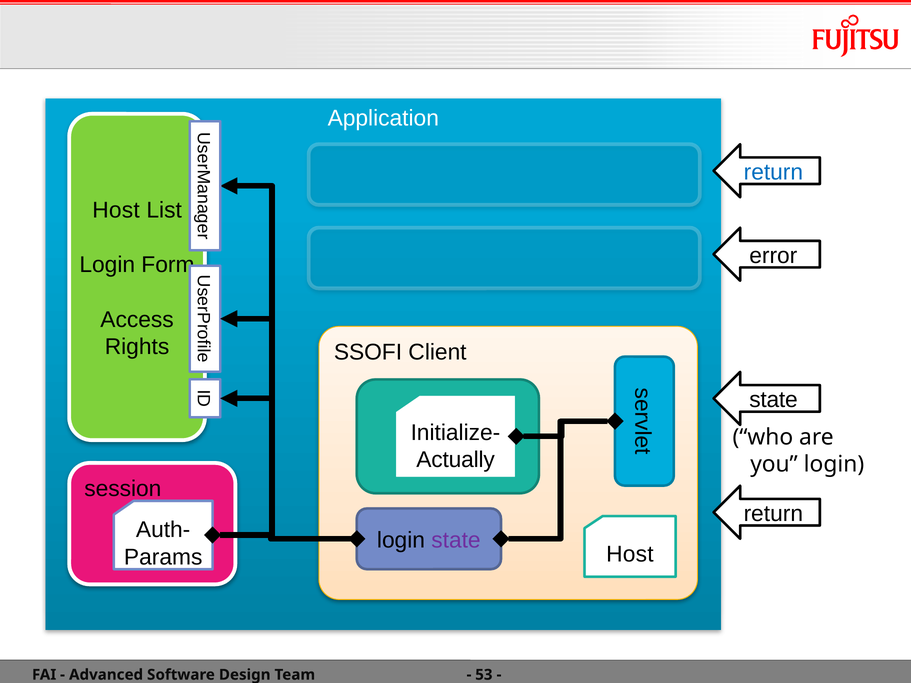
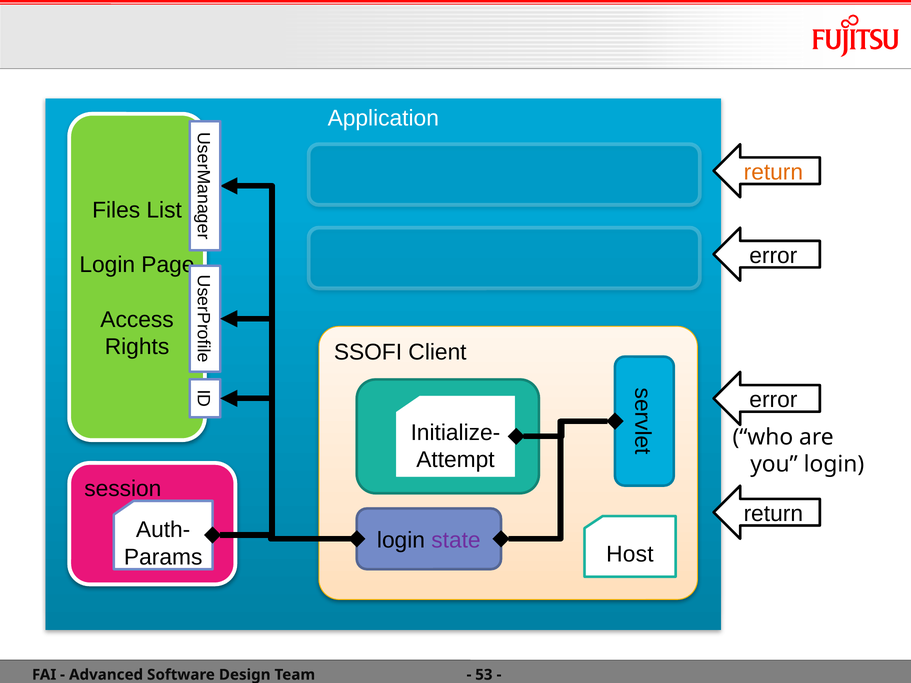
return at (773, 172) colour: blue -> orange
Host at (116, 210): Host -> Files
Form: Form -> Page
state at (773, 400): state -> error
Actually: Actually -> Attempt
